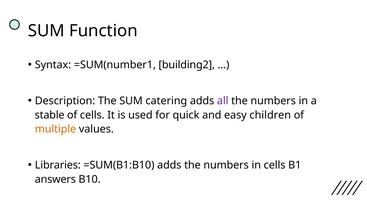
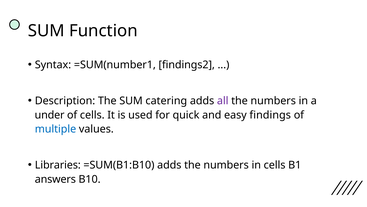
building2: building2 -> findings2
stable: stable -> under
children: children -> findings
multiple colour: orange -> blue
